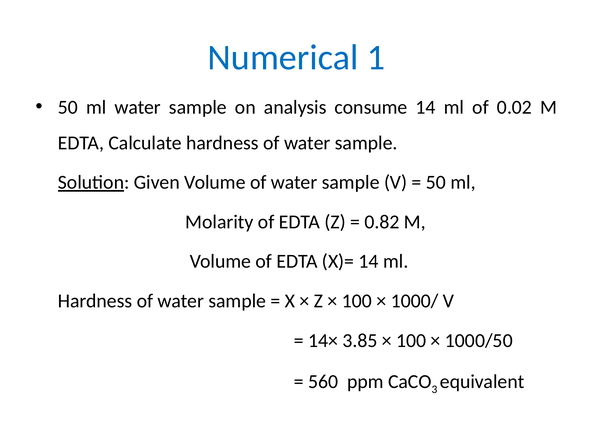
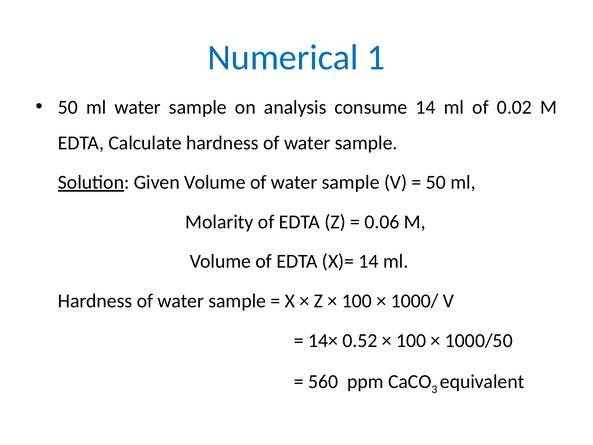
0.82: 0.82 -> 0.06
3.85: 3.85 -> 0.52
